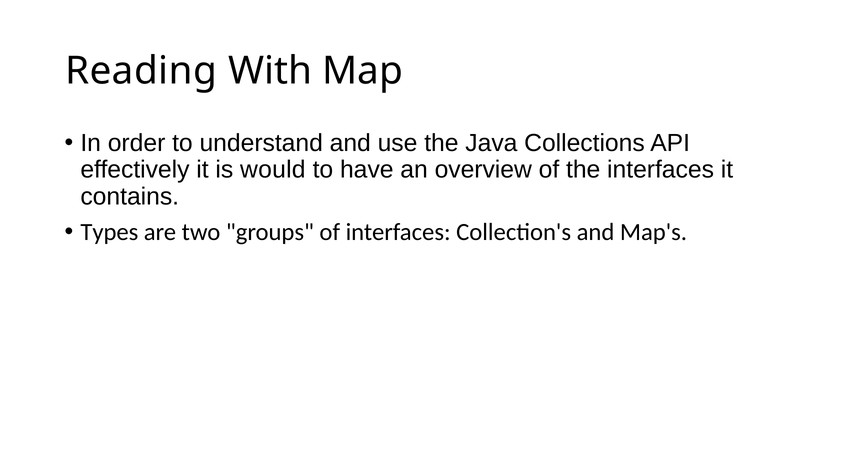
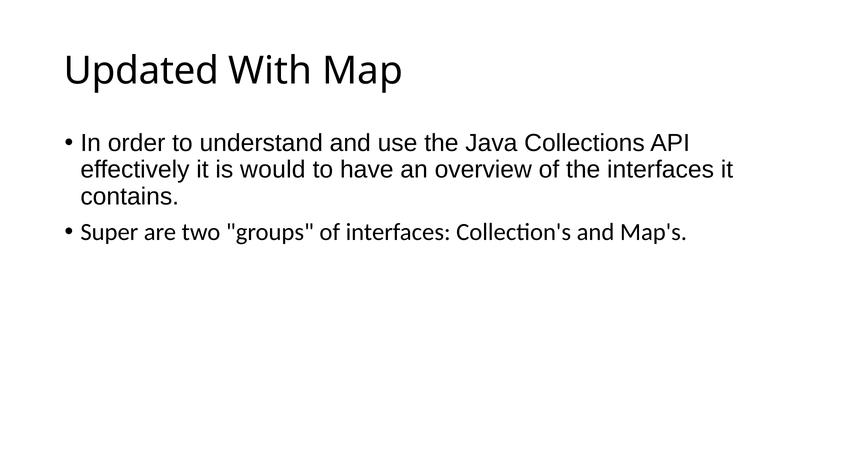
Reading: Reading -> Updated
Types: Types -> Super
